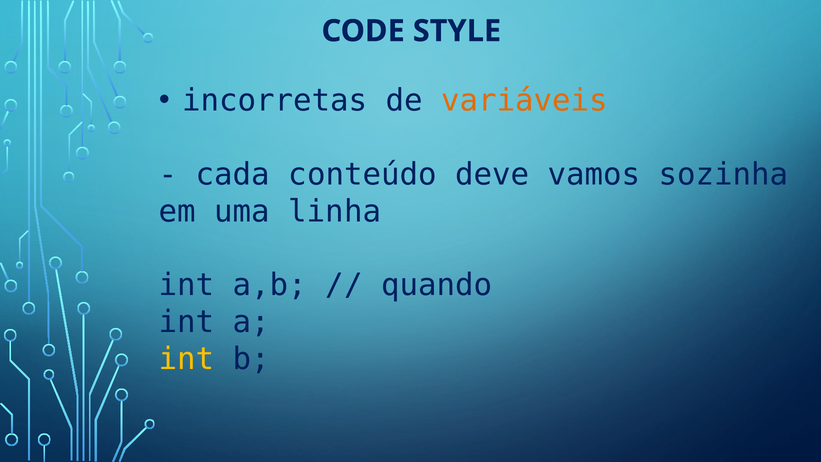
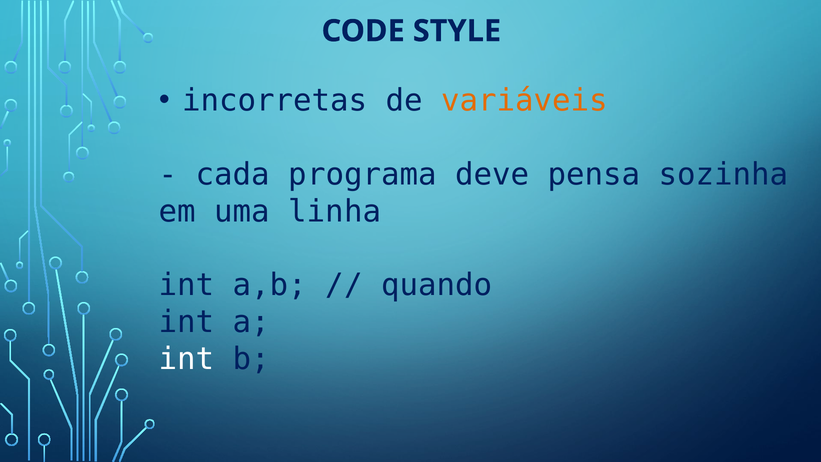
conteúdo: conteúdo -> programa
vamos: vamos -> pensa
int at (187, 359) colour: yellow -> white
